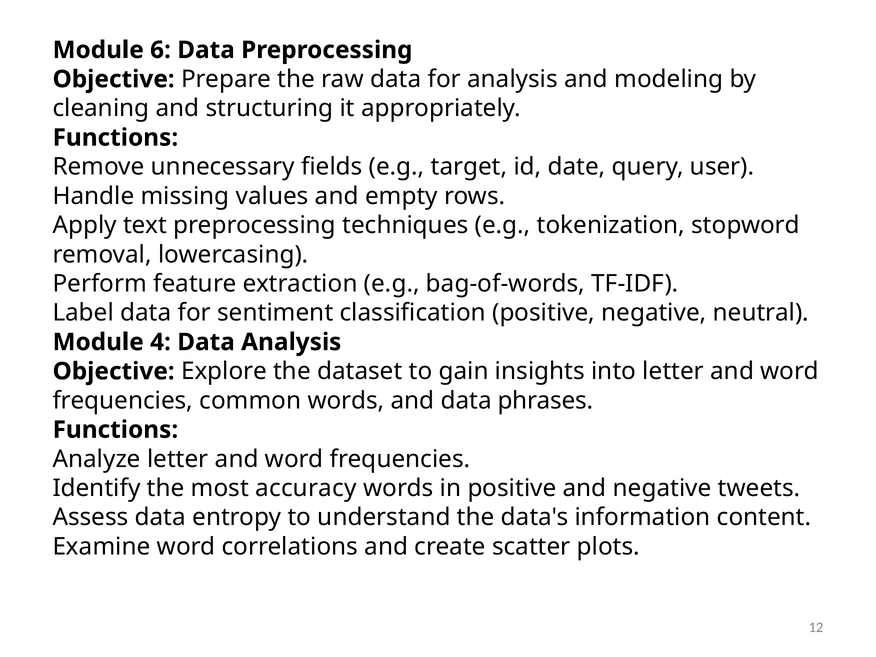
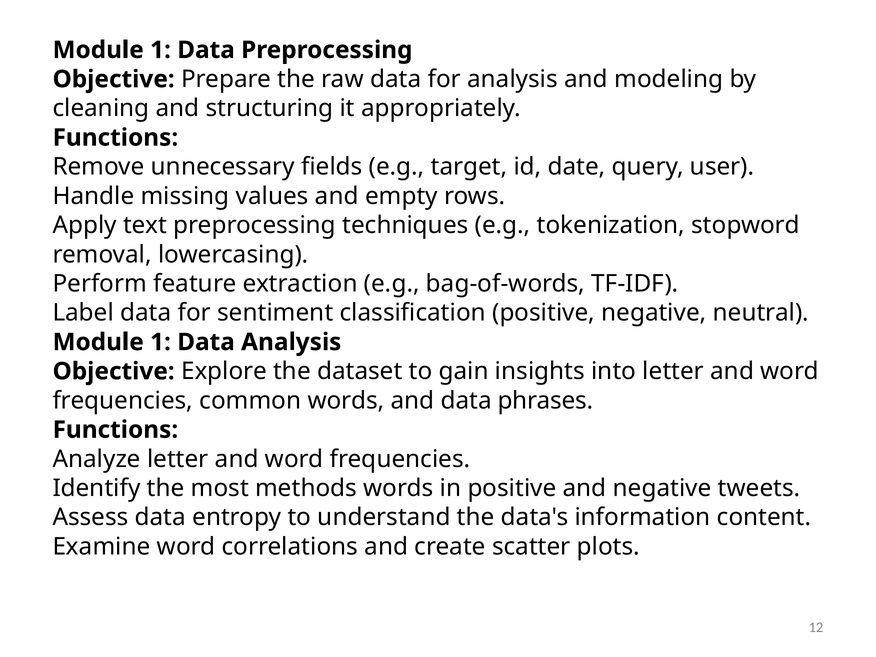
6 at (160, 50): 6 -> 1
4 at (160, 342): 4 -> 1
accuracy: accuracy -> methods
